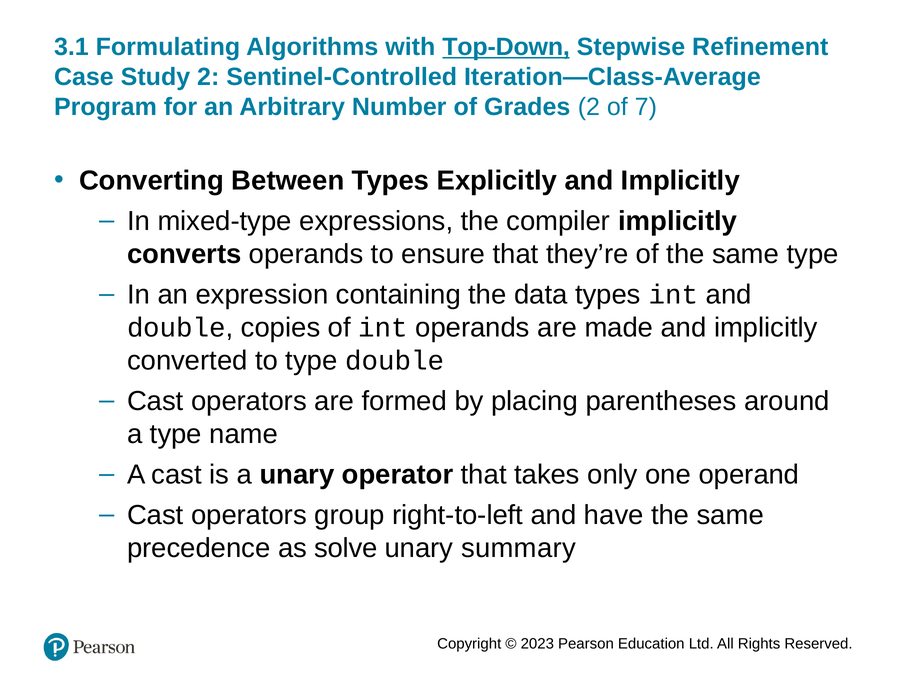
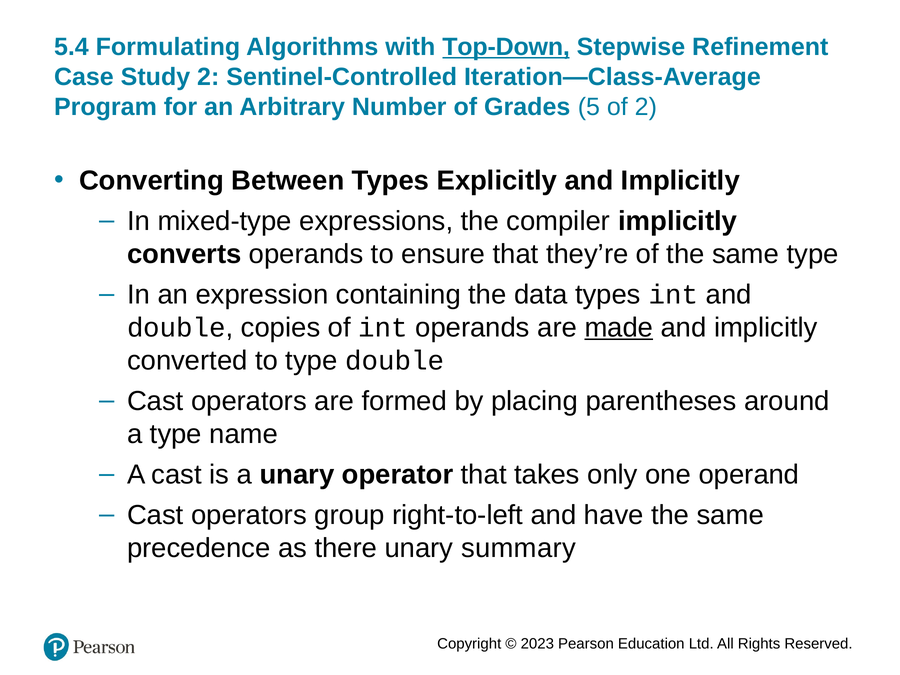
3.1: 3.1 -> 5.4
Grades 2: 2 -> 5
of 7: 7 -> 2
made underline: none -> present
solve: solve -> there
